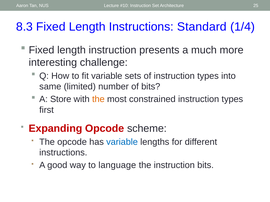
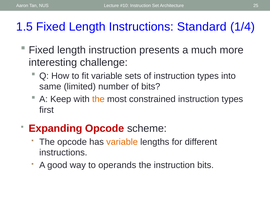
8.3: 8.3 -> 1.5
Store: Store -> Keep
variable at (122, 142) colour: blue -> orange
language: language -> operands
